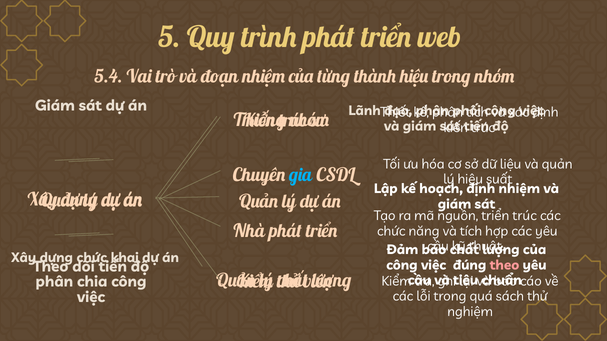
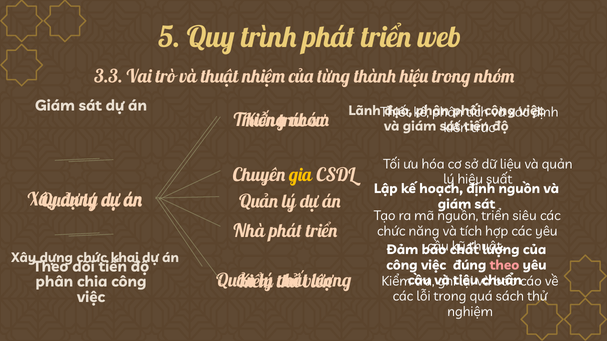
5.4: 5.4 -> 3.3
và đoạn: đoạn -> thuật
gia colour: light blue -> yellow
định nhiệm: nhiệm -> nguồn
triển trúc: trúc -> siêu
